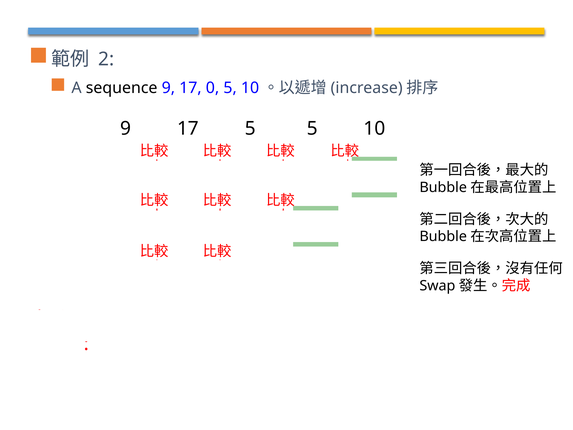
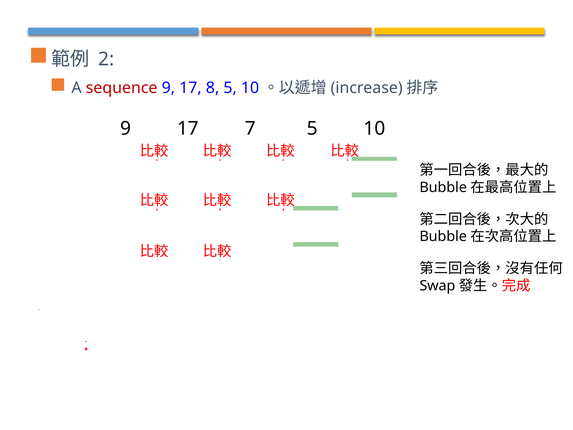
sequence colour: black -> red
0: 0 -> 8
9 17 5: 5 -> 7
